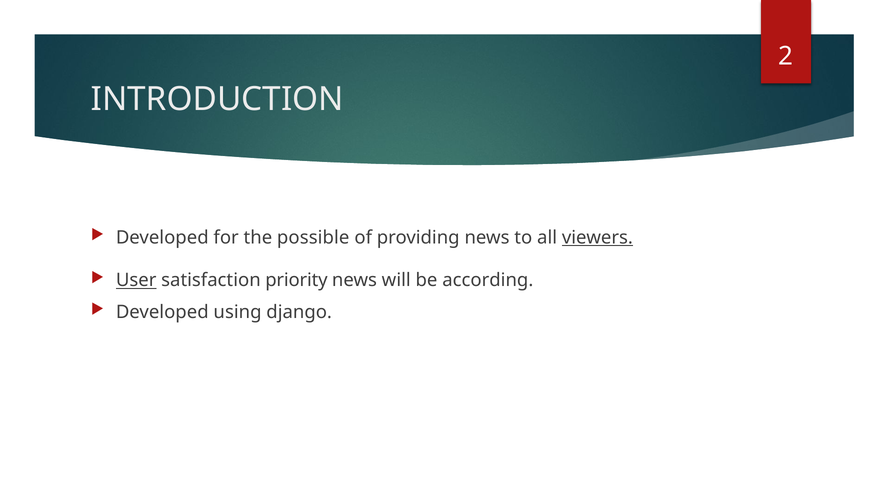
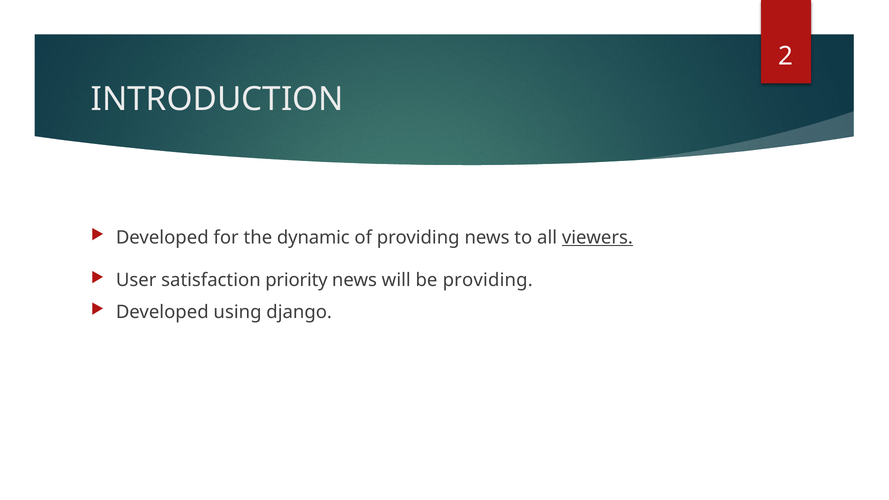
possible: possible -> dynamic
User underline: present -> none
be according: according -> providing
